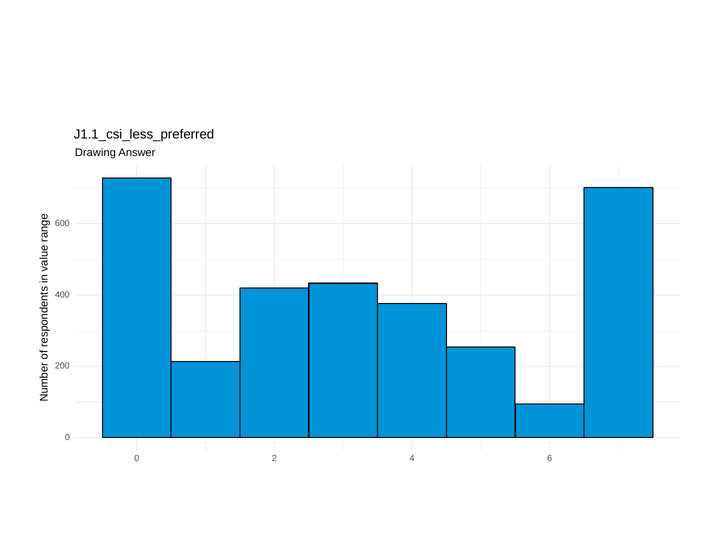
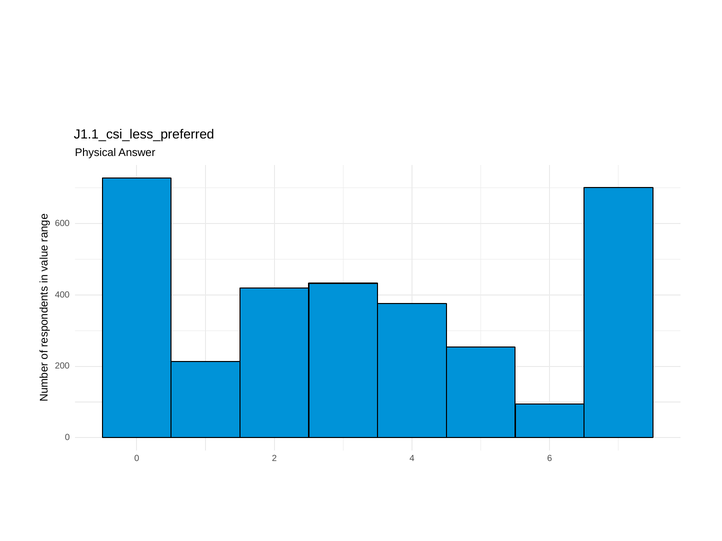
Drawing: Drawing -> Physical
